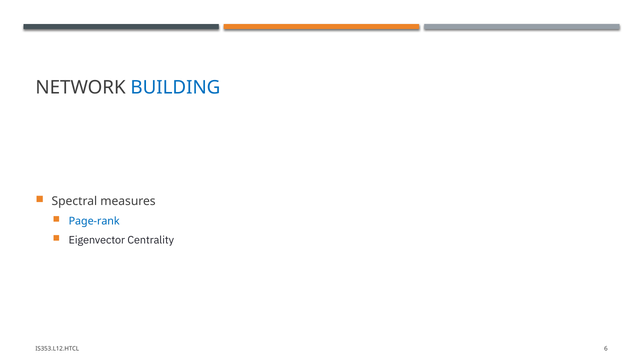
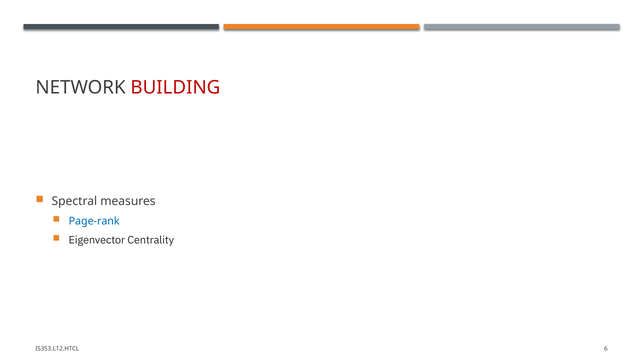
BUILDING colour: blue -> red
